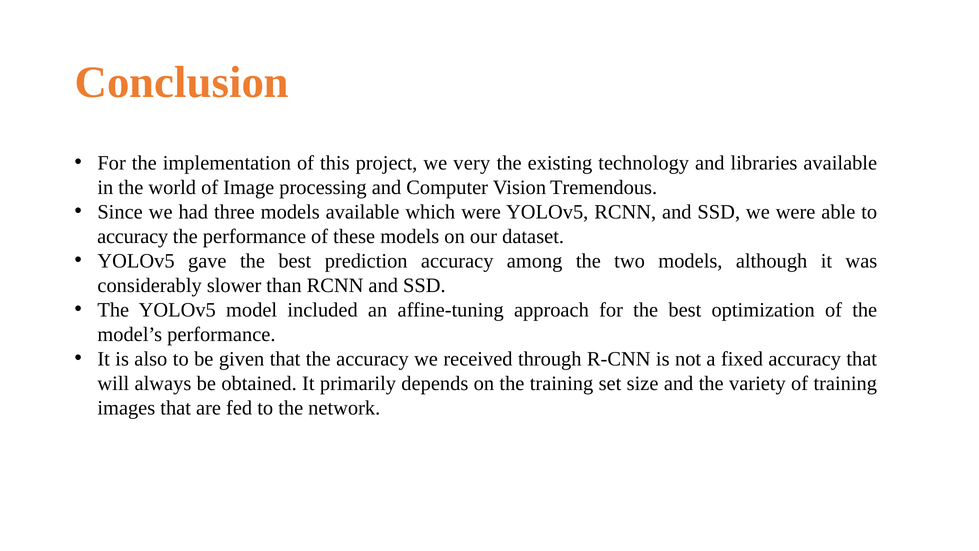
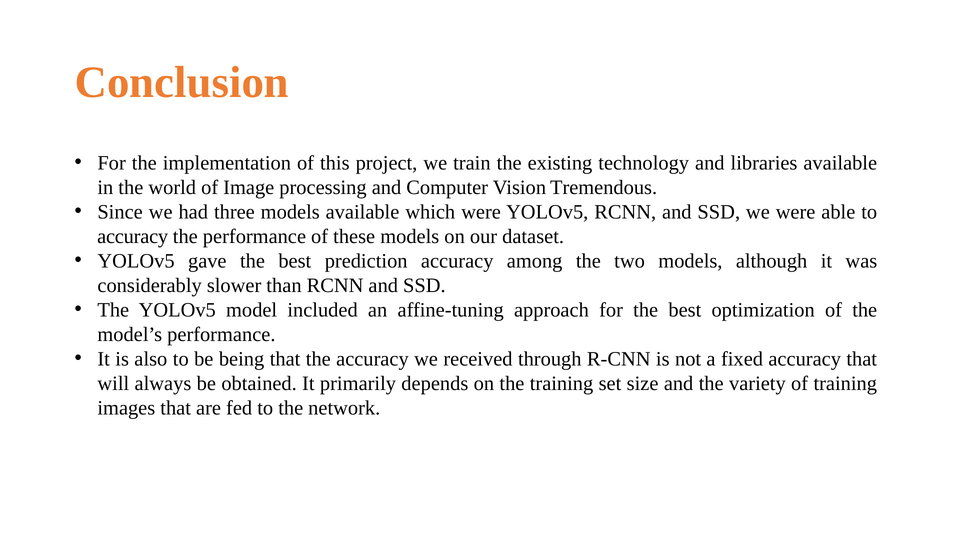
very: very -> train
given: given -> being
